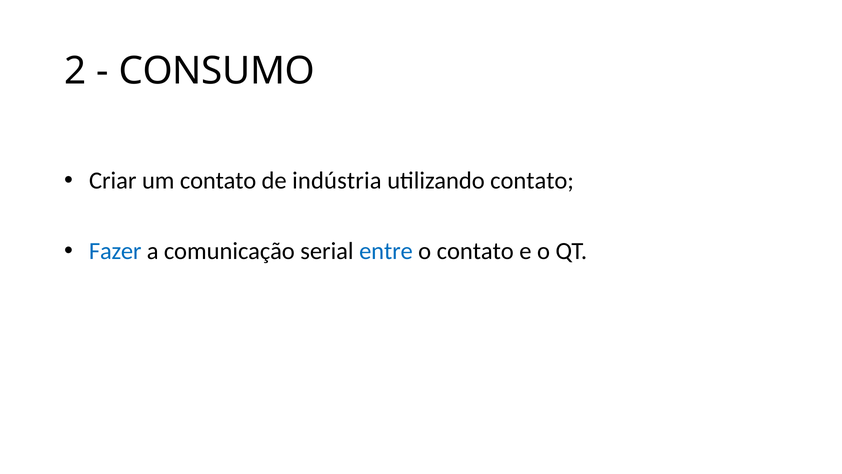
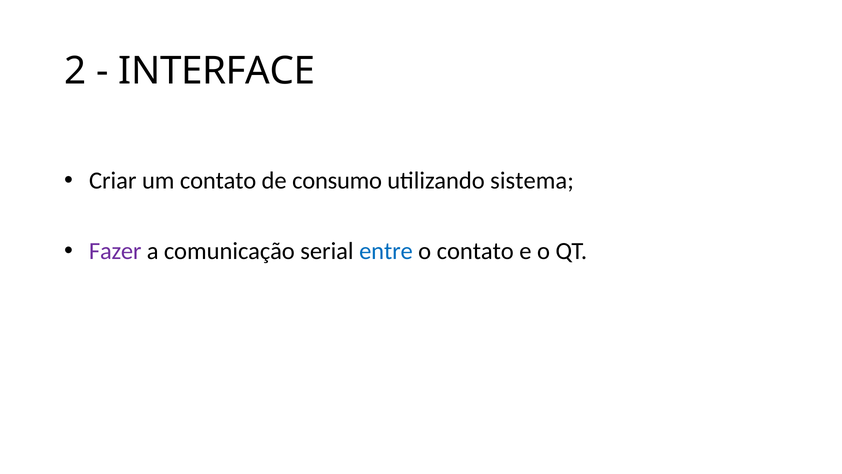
CONSUMO: CONSUMO -> INTERFACE
indústria: indústria -> consumo
utilizando contato: contato -> sistema
Fazer colour: blue -> purple
